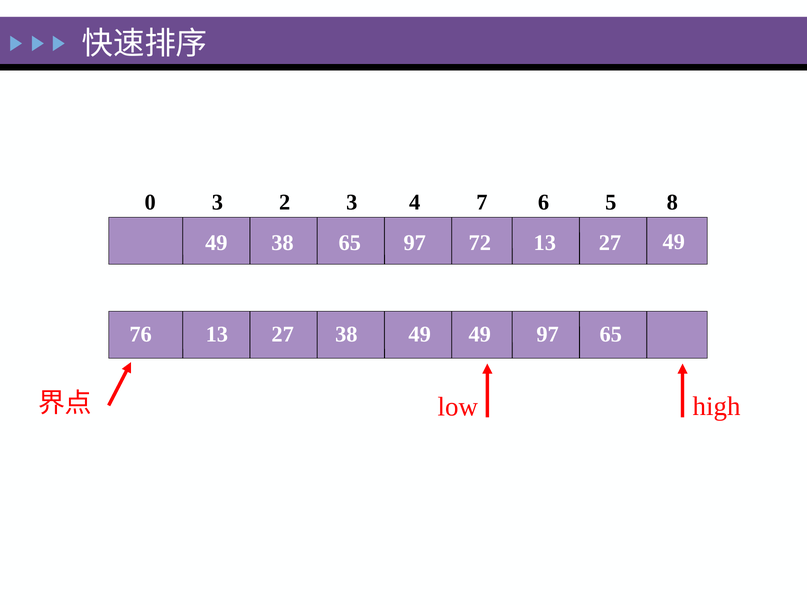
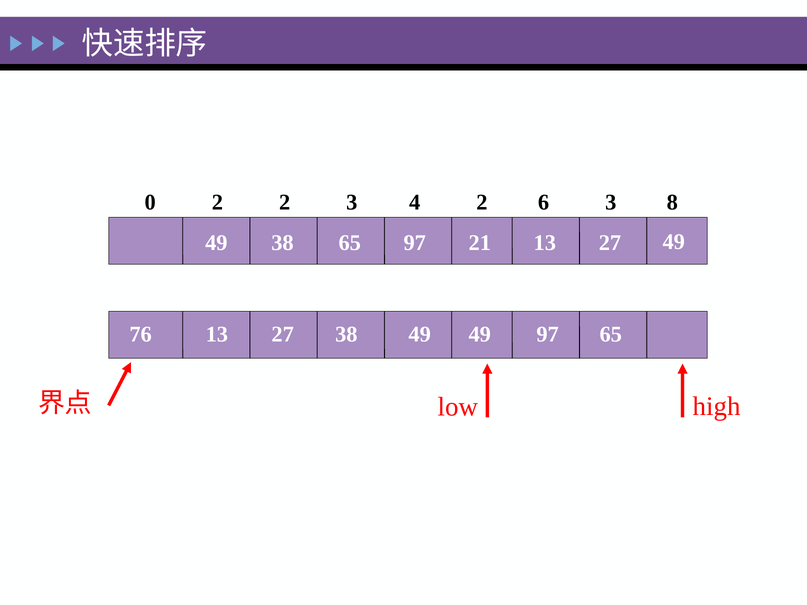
0 3: 3 -> 2
4 7: 7 -> 2
6 5: 5 -> 3
72: 72 -> 21
